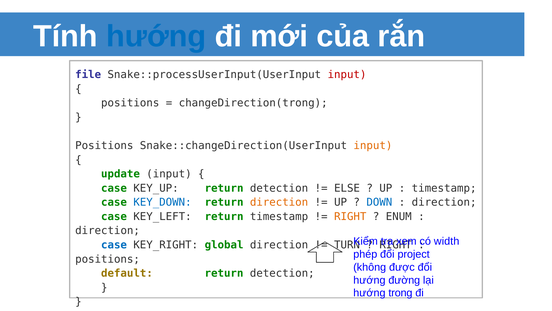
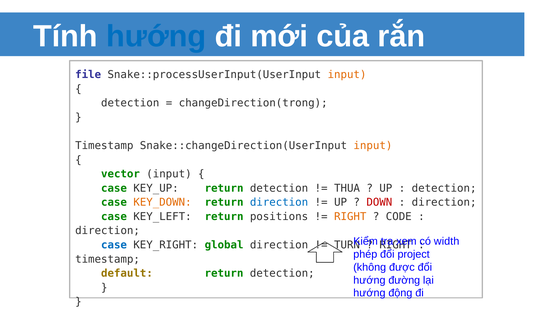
input at (347, 75) colour: red -> orange
positions at (130, 103): positions -> detection
Positions at (104, 145): Positions -> Timestamp
update: update -> vector
ELSE: ELSE -> THUA
timestamp at (444, 188): timestamp -> detection
KEY_DOWN colour: blue -> orange
direction at (279, 202) colour: orange -> blue
DOWN colour: blue -> red
return timestamp: timestamp -> positions
ENUM: ENUM -> CODE
positions at (108, 259): positions -> timestamp
trong: trong -> động
